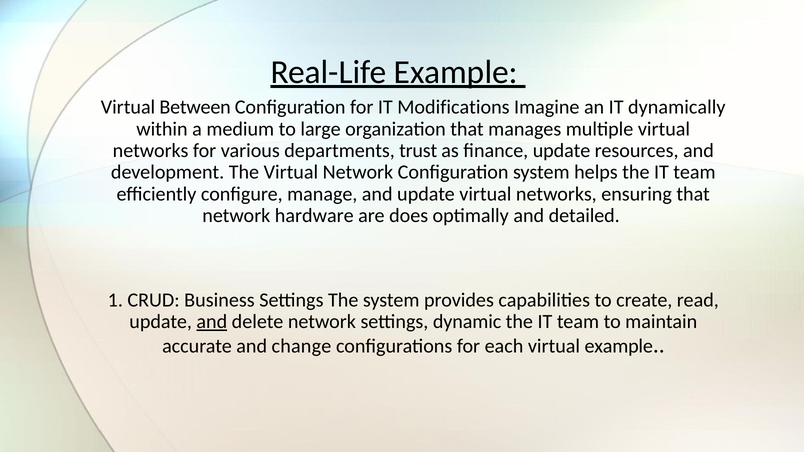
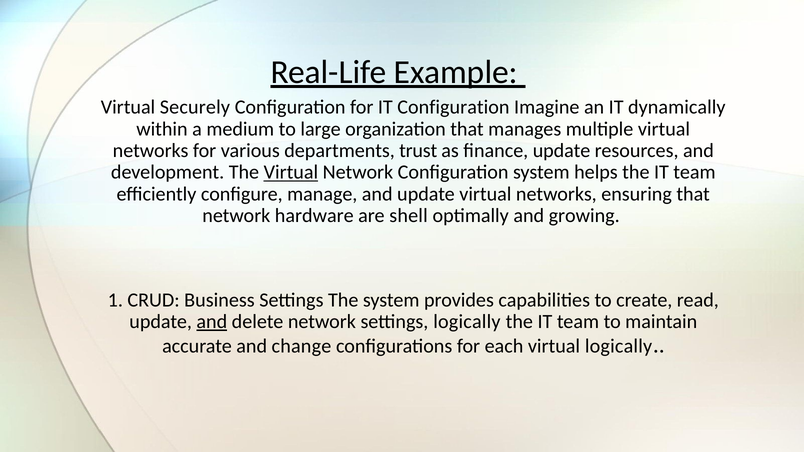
Between: Between -> Securely
IT Modifications: Modifications -> Configuration
Virtual at (291, 172) underline: none -> present
does: does -> shell
detailed: detailed -> growing
settings dynamic: dynamic -> logically
virtual example: example -> logically
